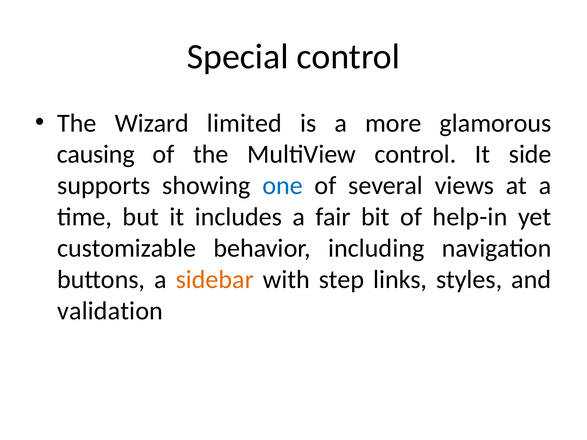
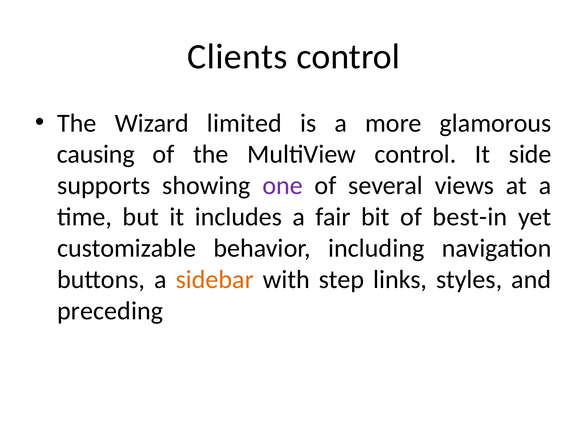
Special: Special -> Clients
one colour: blue -> purple
help-in: help-in -> best-in
validation: validation -> preceding
